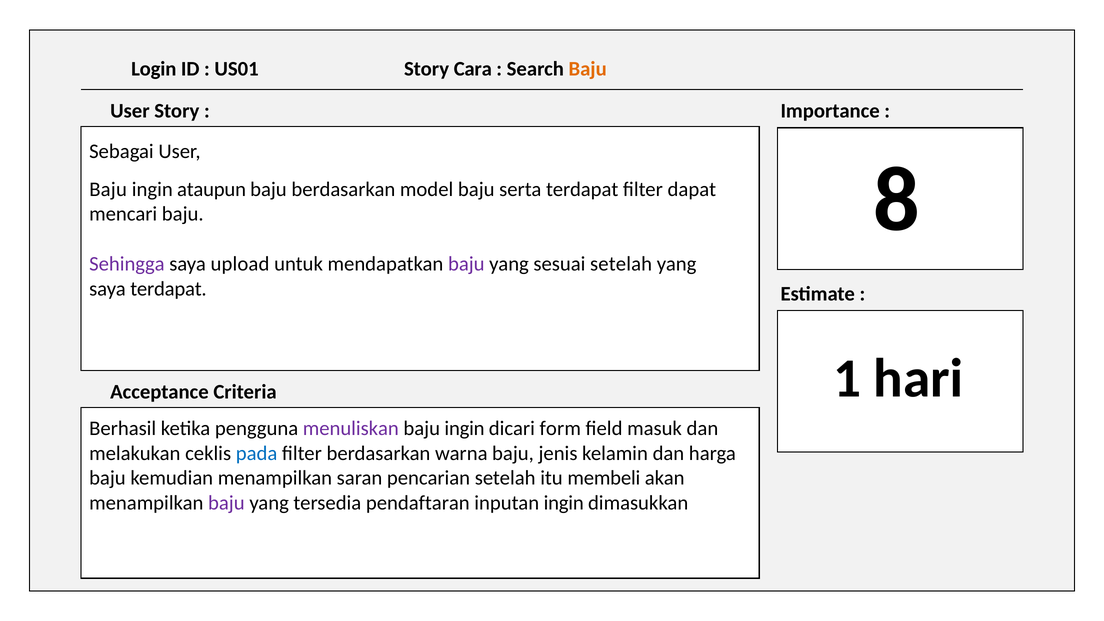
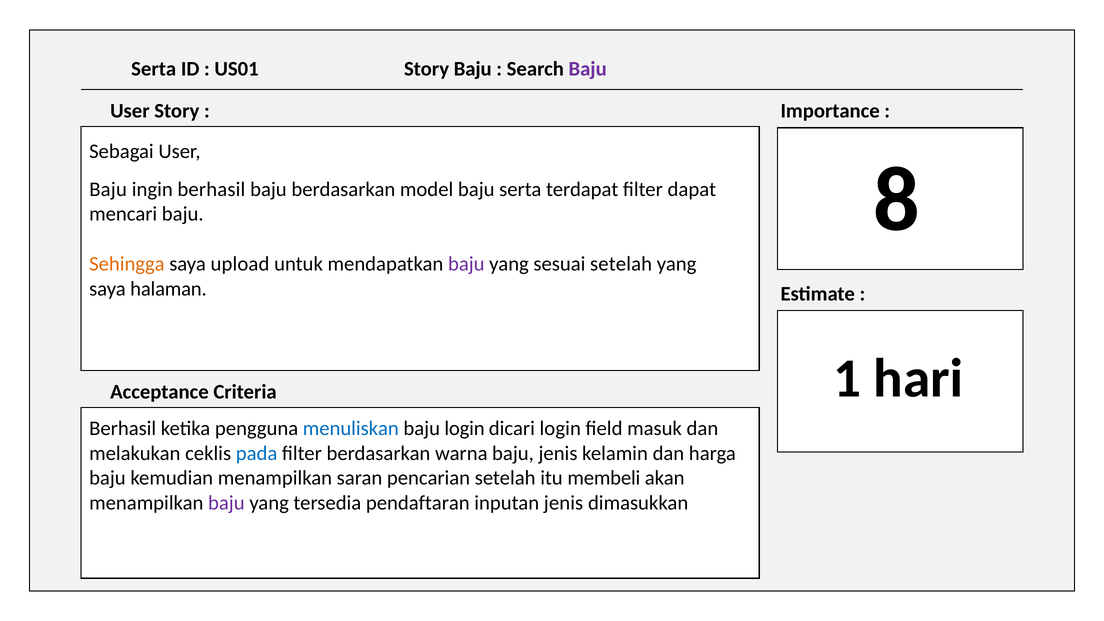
Login at (154, 69): Login -> Serta
Story Cara: Cara -> Baju
Baju at (588, 69) colour: orange -> purple
ingin ataupun: ataupun -> berhasil
Sehingga colour: purple -> orange
saya terdapat: terdapat -> halaman
menuliskan colour: purple -> blue
ingin at (465, 428): ingin -> login
dicari form: form -> login
inputan ingin: ingin -> jenis
